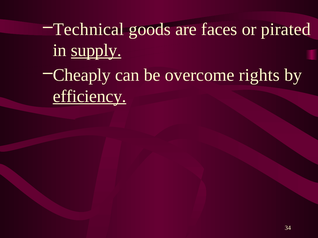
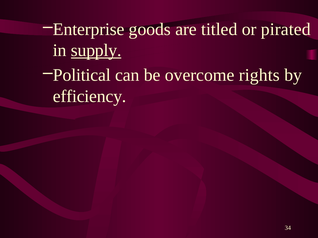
Technical: Technical -> Enterprise
faces: faces -> titled
Cheaply: Cheaply -> Political
efficiency underline: present -> none
